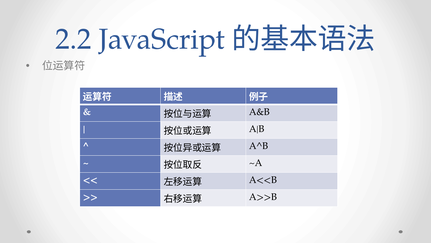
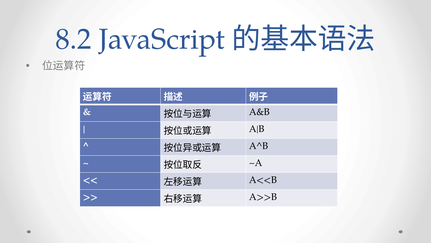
2.2: 2.2 -> 8.2
